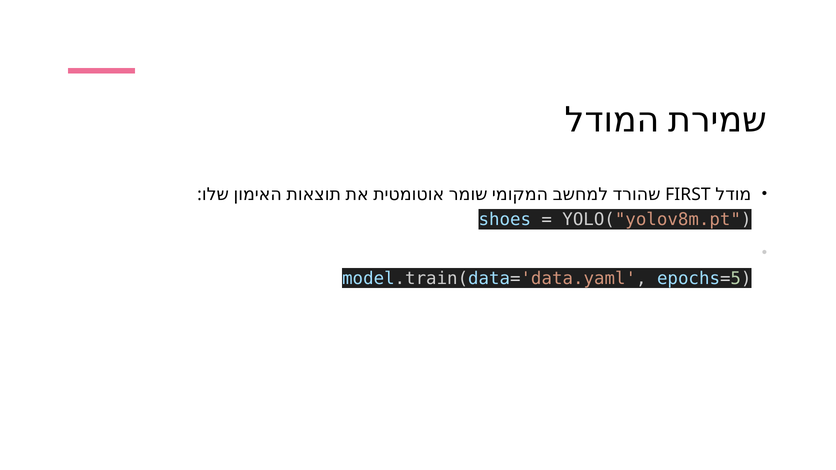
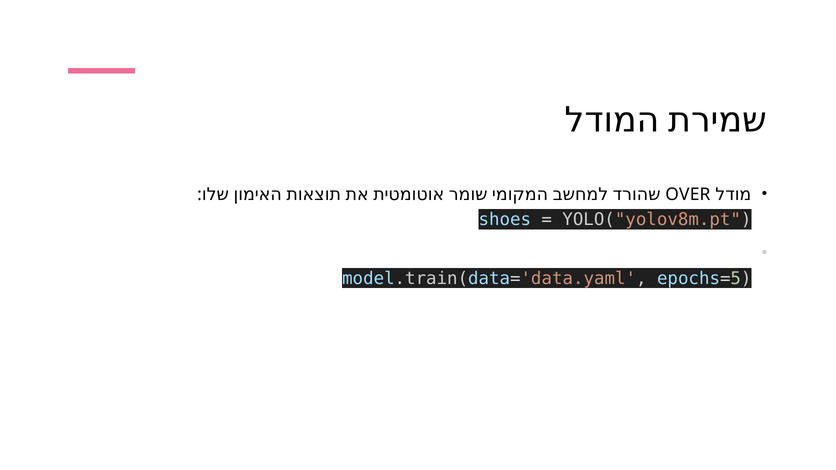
FIRST: FIRST -> OVER
